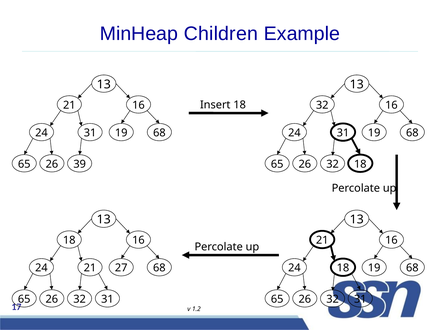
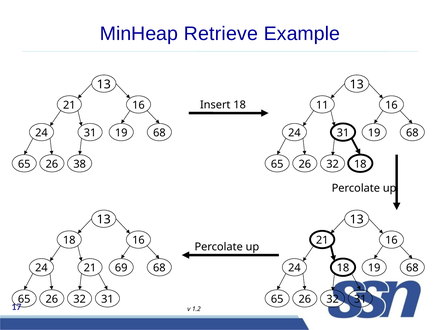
Children: Children -> Retrieve
18 32: 32 -> 11
39: 39 -> 38
27: 27 -> 69
